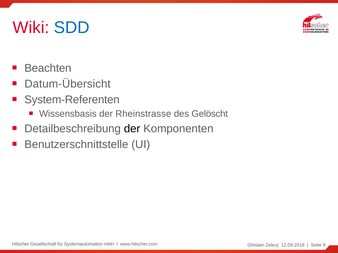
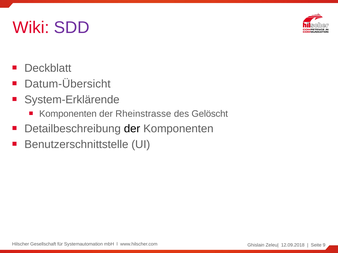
SDD colour: blue -> purple
Beachten: Beachten -> Deckblatt
System-Referenten: System-Referenten -> System-Erklärende
Wissensbasis at (68, 114): Wissensbasis -> Komponenten
